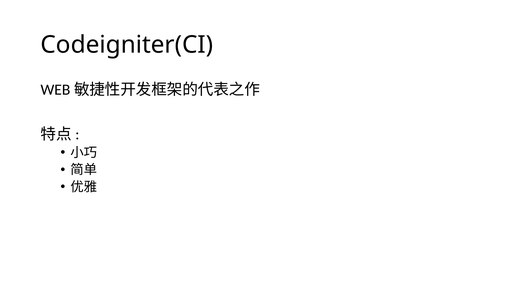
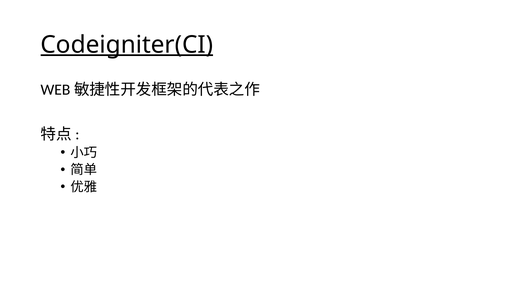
Codeigniter(CI underline: none -> present
